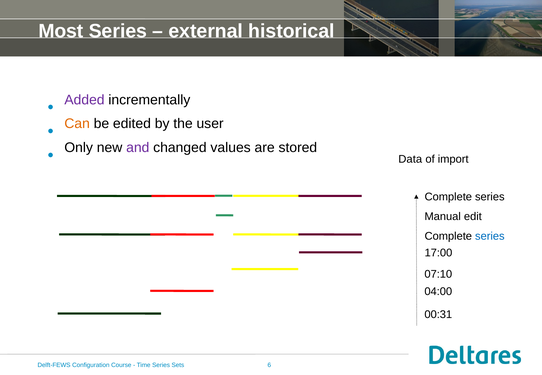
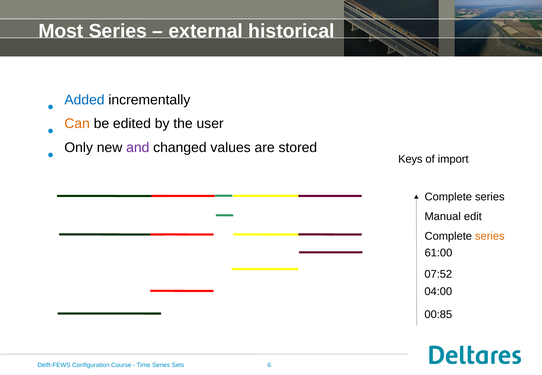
Added colour: purple -> blue
Data: Data -> Keys
series at (490, 236) colour: blue -> orange
17:00: 17:00 -> 61:00
07:10: 07:10 -> 07:52
00:31: 00:31 -> 00:85
